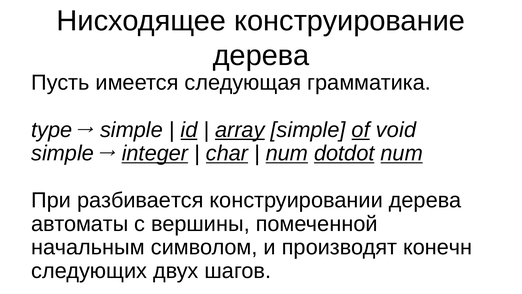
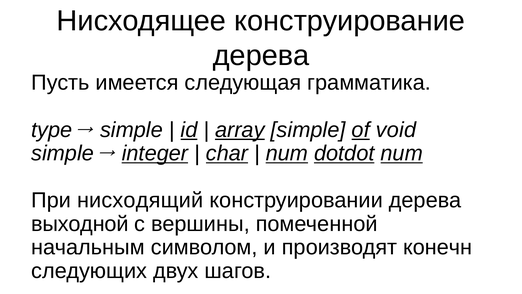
разбивается: разбивается -> нисходящий
автоматы: автоматы -> выходной
